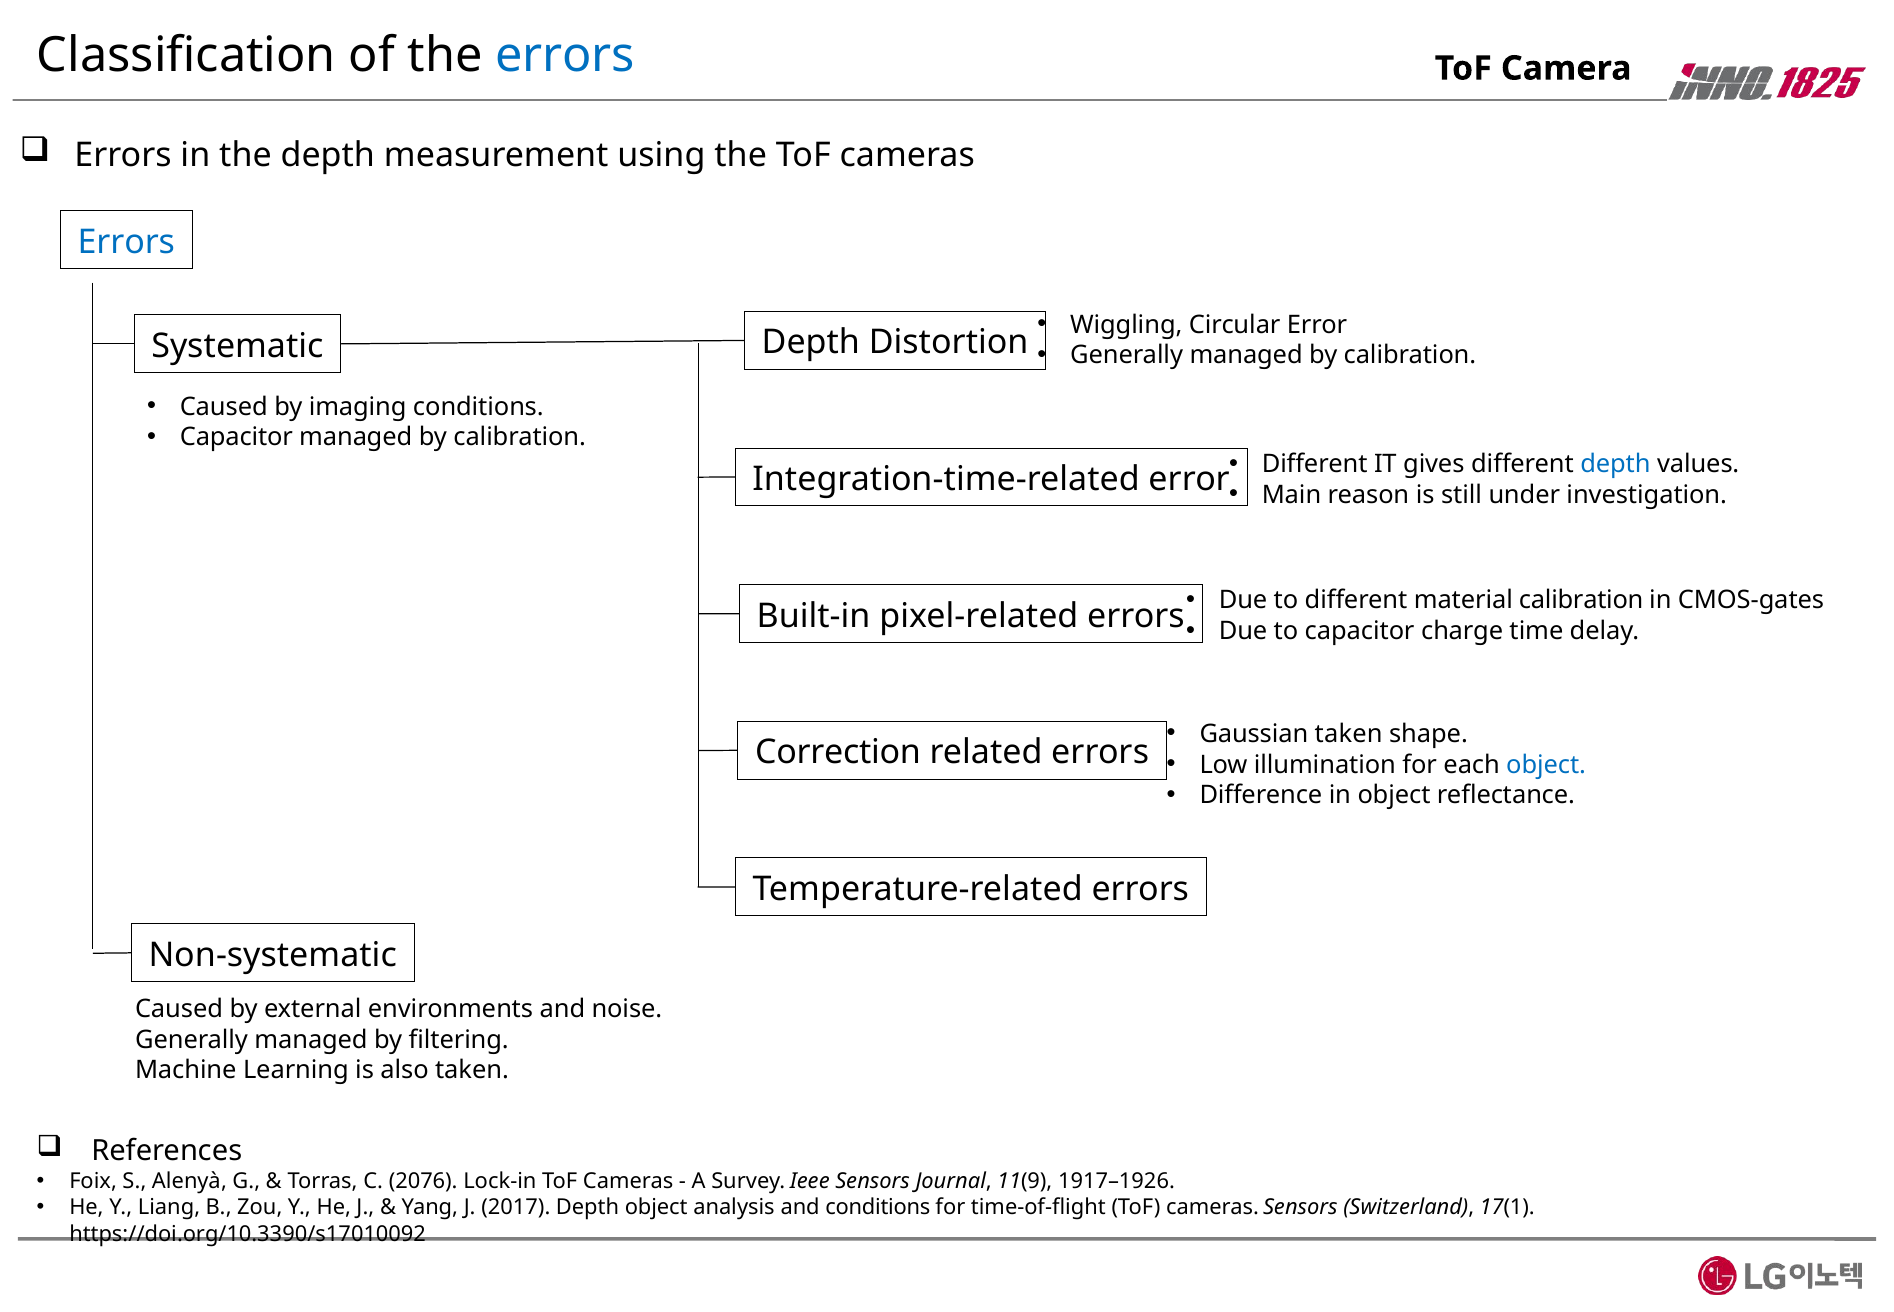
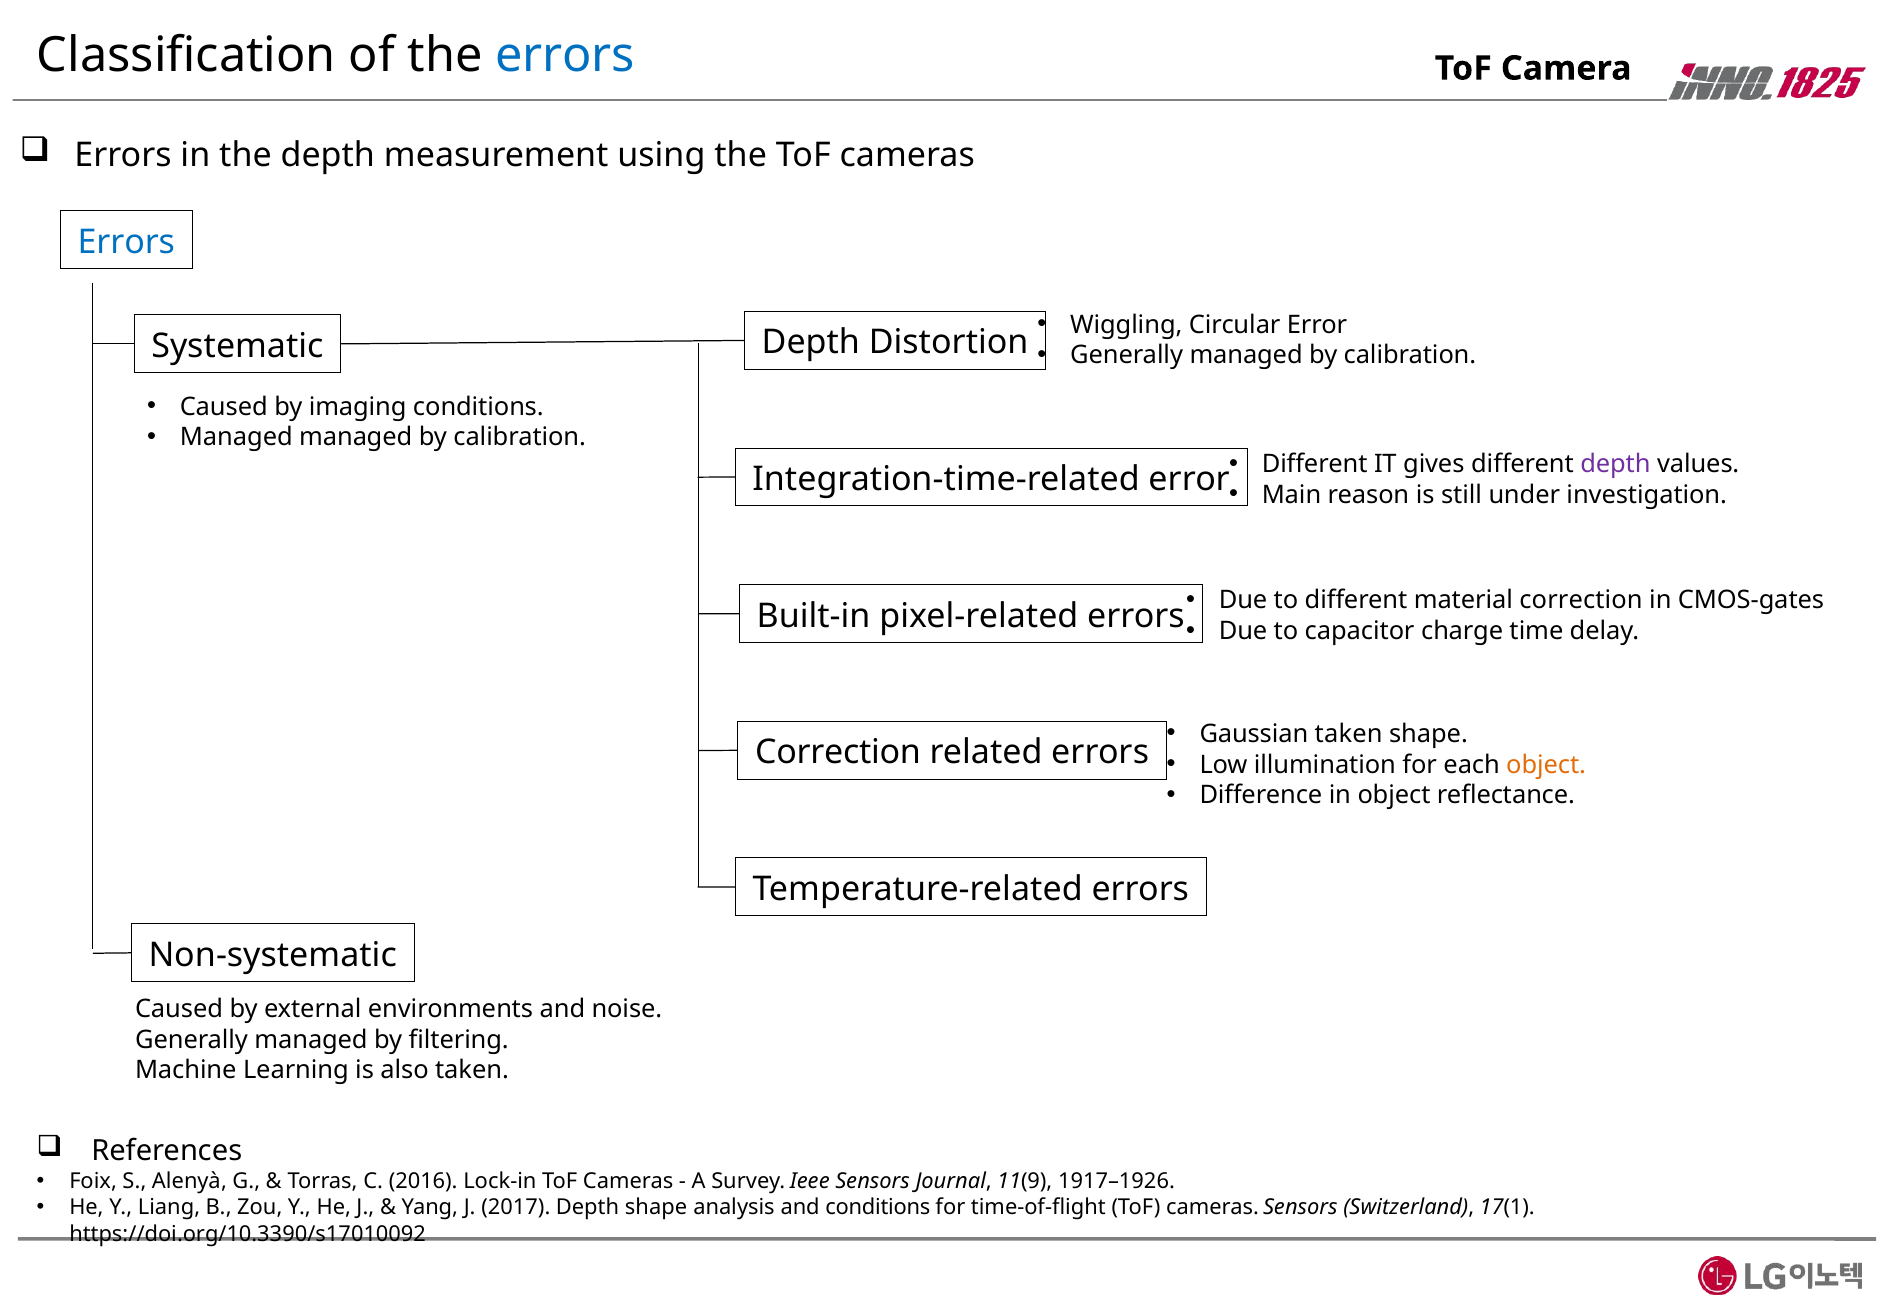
Capacitor at (236, 437): Capacitor -> Managed
depth at (1615, 464) colour: blue -> purple
material calibration: calibration -> correction
object at (1546, 764) colour: blue -> orange
2076: 2076 -> 2016
Depth object: object -> shape
